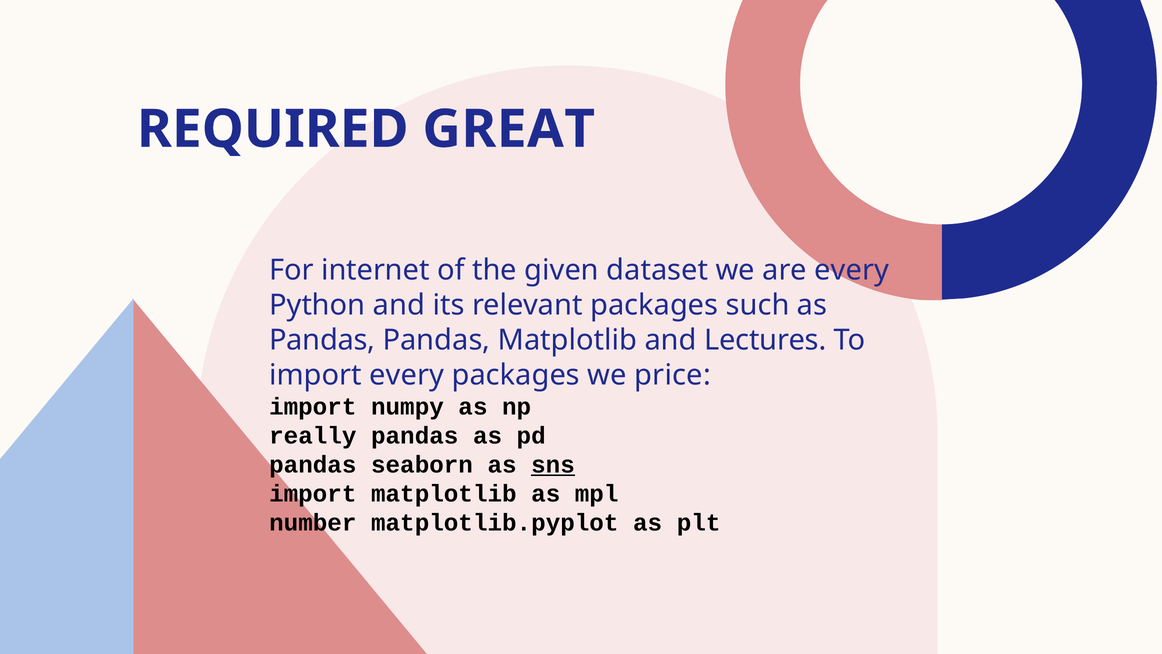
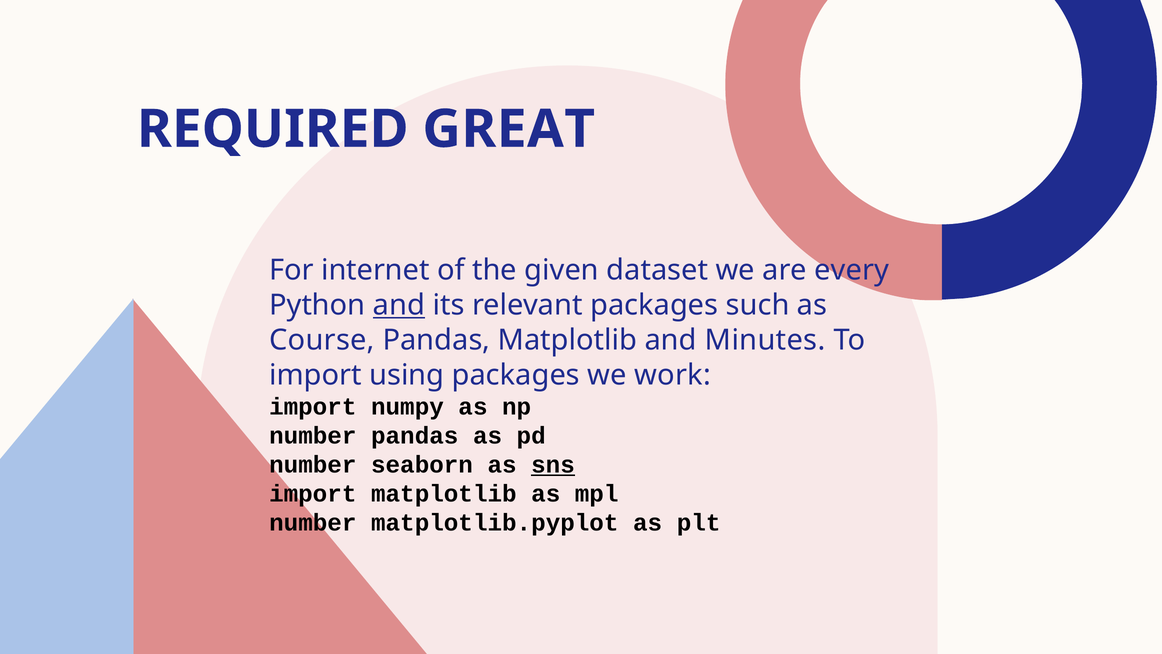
and at (399, 305) underline: none -> present
Pandas at (322, 340): Pandas -> Course
Lectures: Lectures -> Minutes
import every: every -> using
price: price -> work
really at (313, 435): really -> number
pandas at (313, 465): pandas -> number
